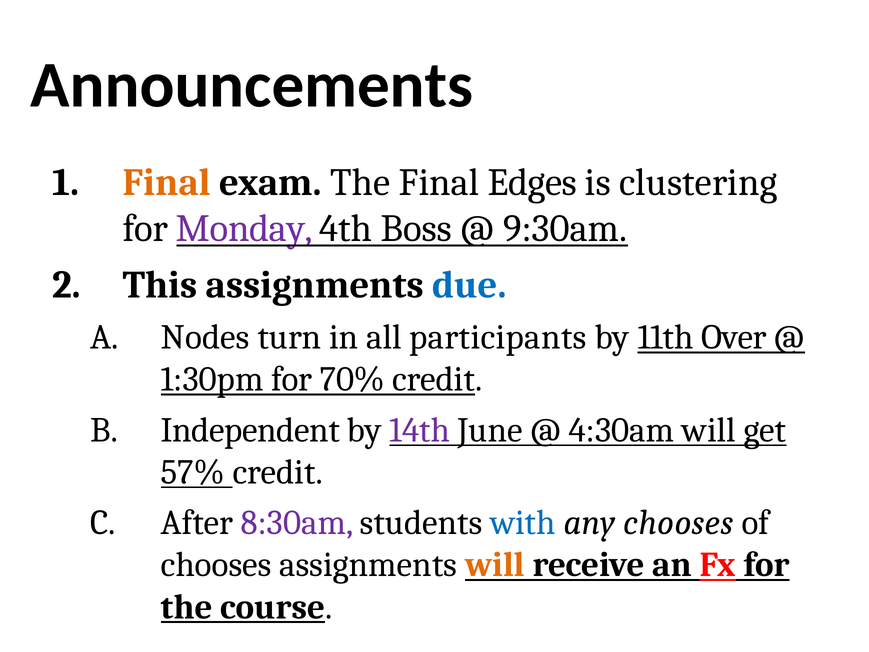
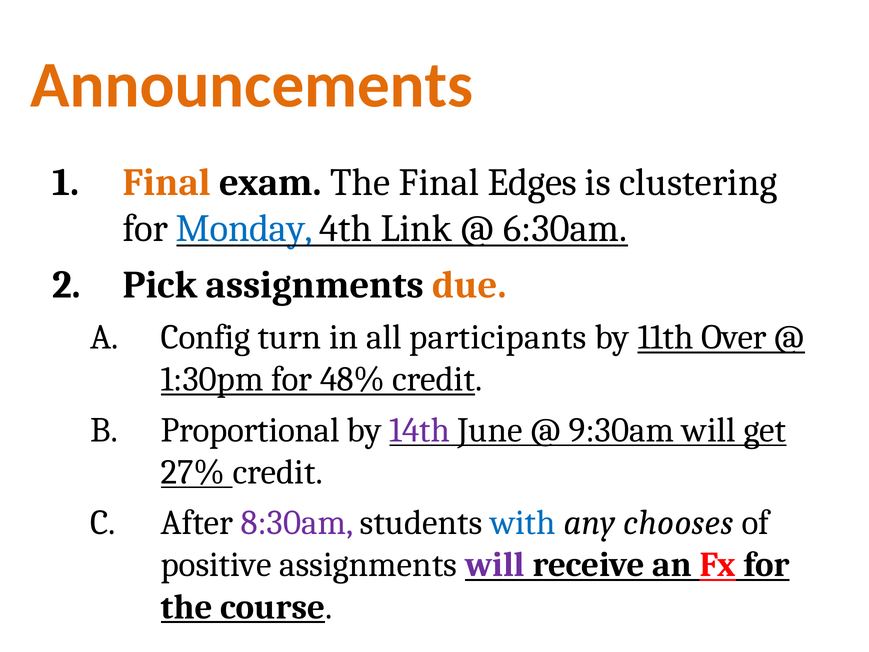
Announcements colour: black -> orange
Monday colour: purple -> blue
Boss: Boss -> Link
9:30am: 9:30am -> 6:30am
This: This -> Pick
due colour: blue -> orange
Nodes: Nodes -> Config
70%: 70% -> 48%
Independent: Independent -> Proportional
4:30am: 4:30am -> 9:30am
57%: 57% -> 27%
chooses at (216, 565): chooses -> positive
will at (495, 565) colour: orange -> purple
